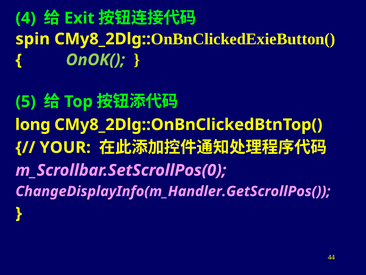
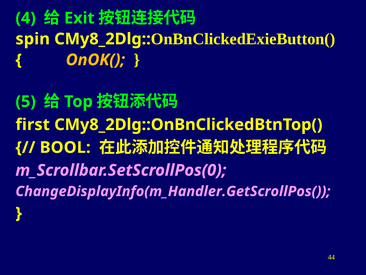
OnOK( colour: light green -> yellow
long: long -> first
YOUR: YOUR -> BOOL
